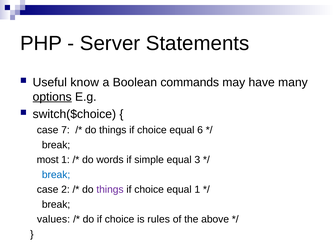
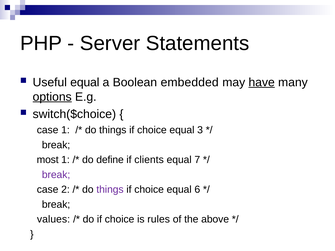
Useful know: know -> equal
commands: commands -> embedded
have underline: none -> present
case 7: 7 -> 1
6: 6 -> 3
words: words -> define
simple: simple -> clients
3: 3 -> 7
break at (56, 175) colour: blue -> purple
equal 1: 1 -> 6
